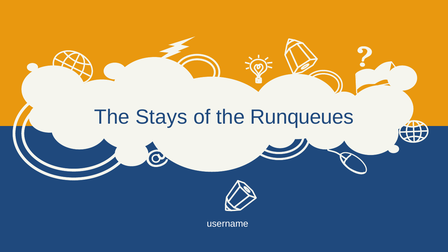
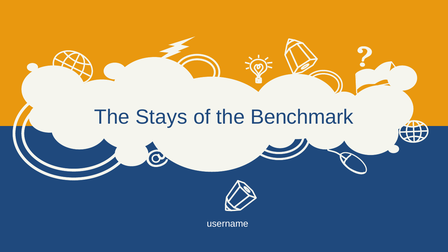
Runqueues: Runqueues -> Benchmark
